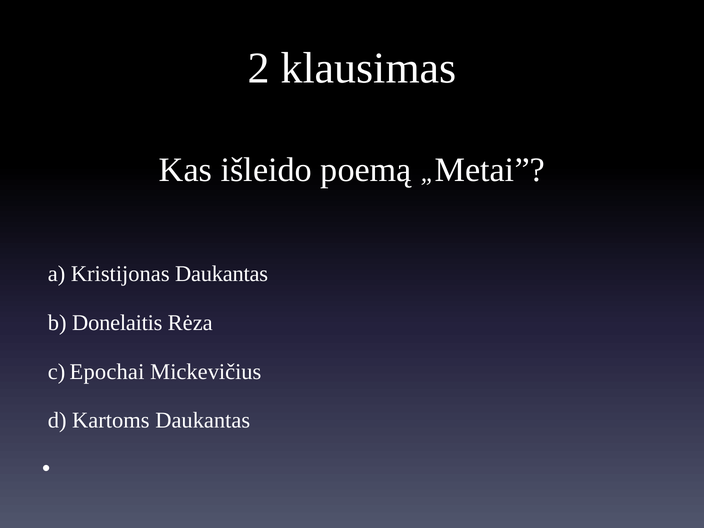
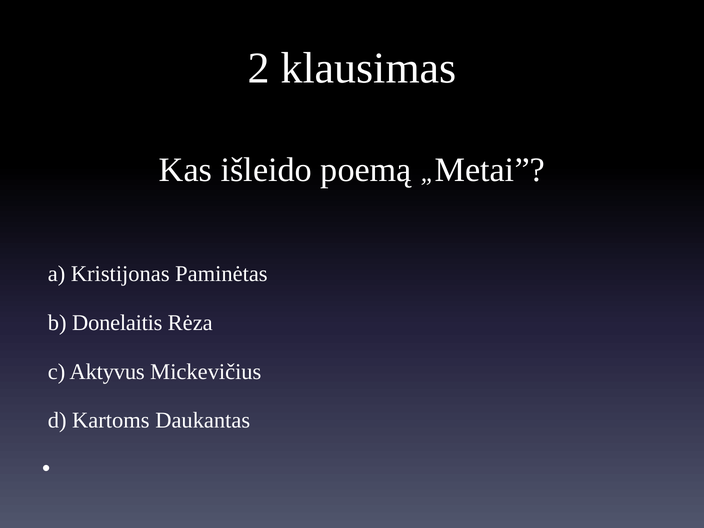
Kristijonas Daukantas: Daukantas -> Paminėtas
Epochai: Epochai -> Aktyvus
